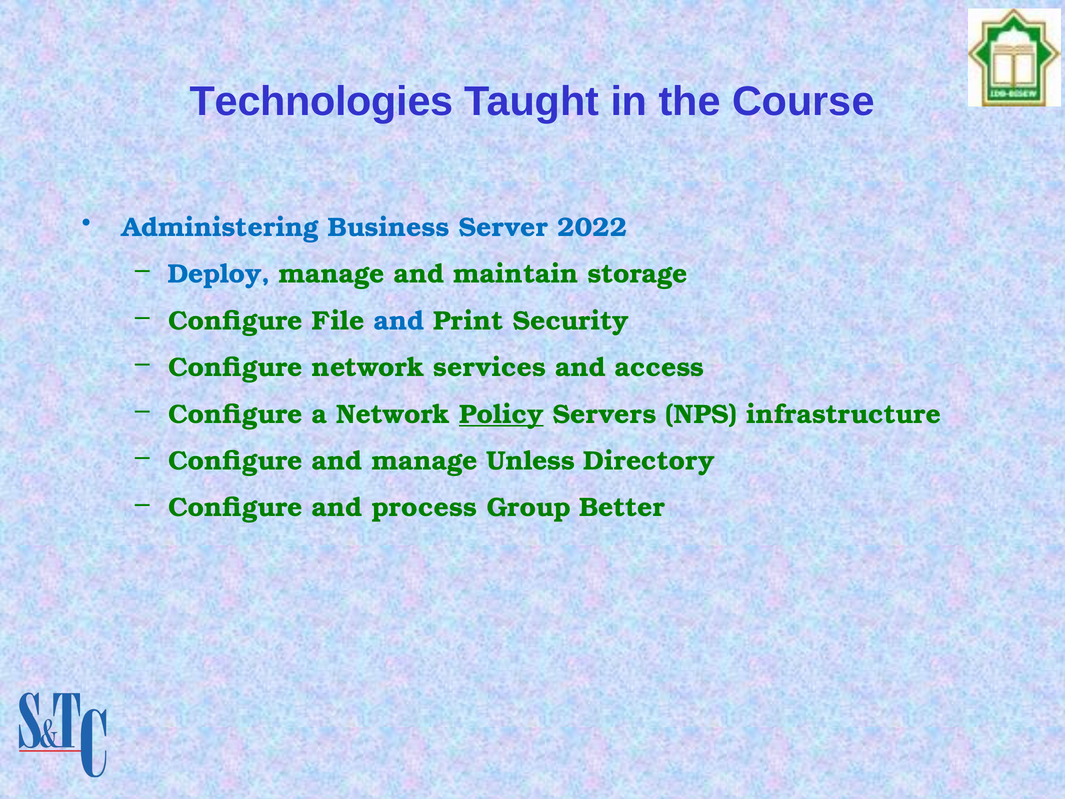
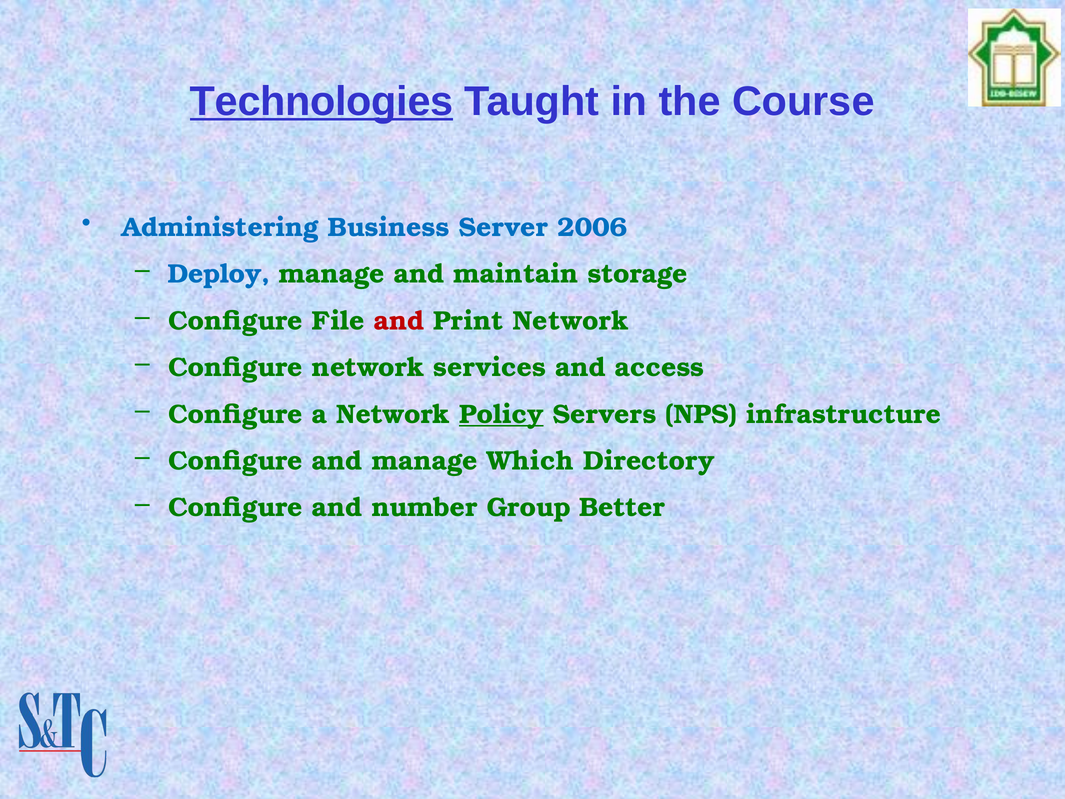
Technologies underline: none -> present
2022: 2022 -> 2006
and at (399, 321) colour: blue -> red
Print Security: Security -> Network
Unless: Unless -> Which
process: process -> number
